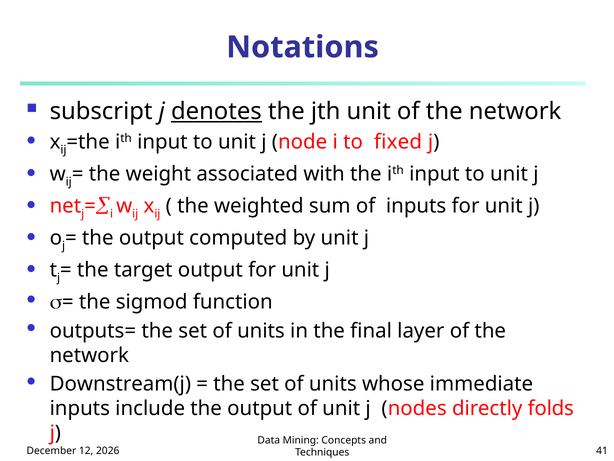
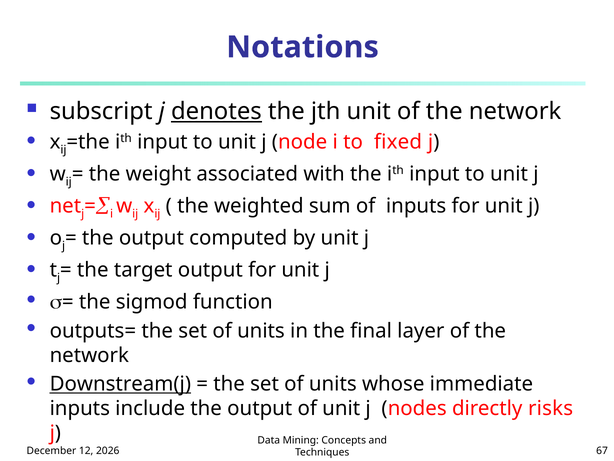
Downstream(j underline: none -> present
folds: folds -> risks
41: 41 -> 67
